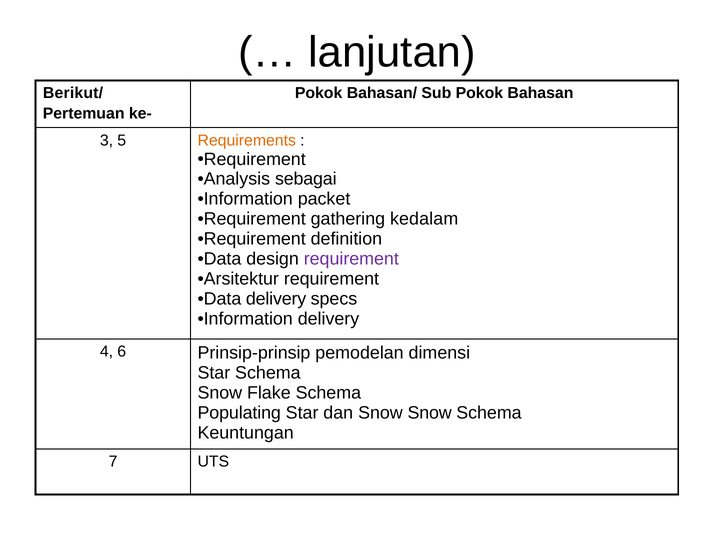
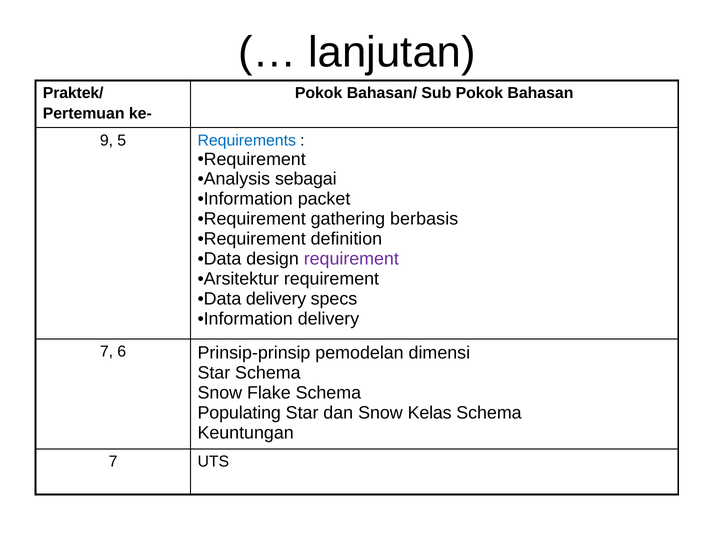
Berikut/: Berikut/ -> Praktek/
3: 3 -> 9
Requirements colour: orange -> blue
kedalam: kedalam -> berbasis
4 at (106, 352): 4 -> 7
Snow Snow: Snow -> Kelas
